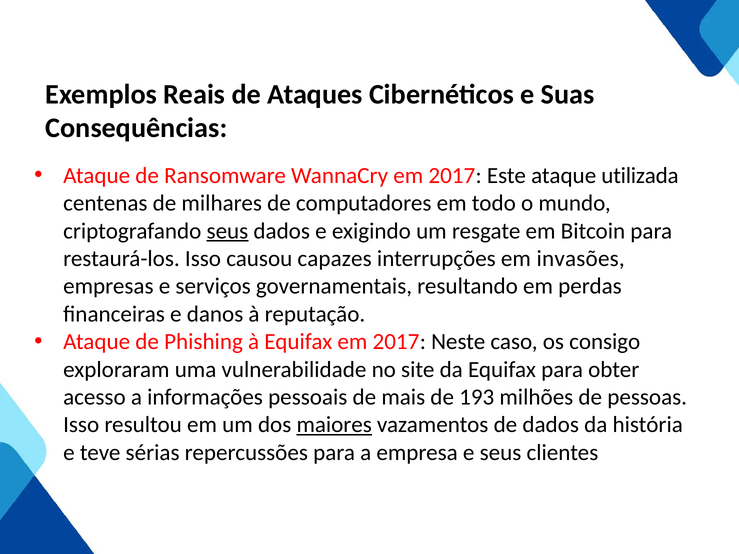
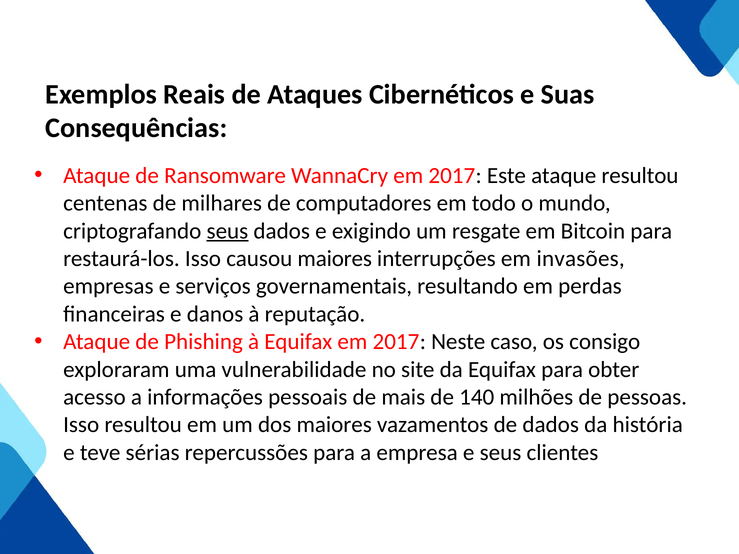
ataque utilizada: utilizada -> resultou
causou capazes: capazes -> maiores
193: 193 -> 140
maiores at (334, 425) underline: present -> none
